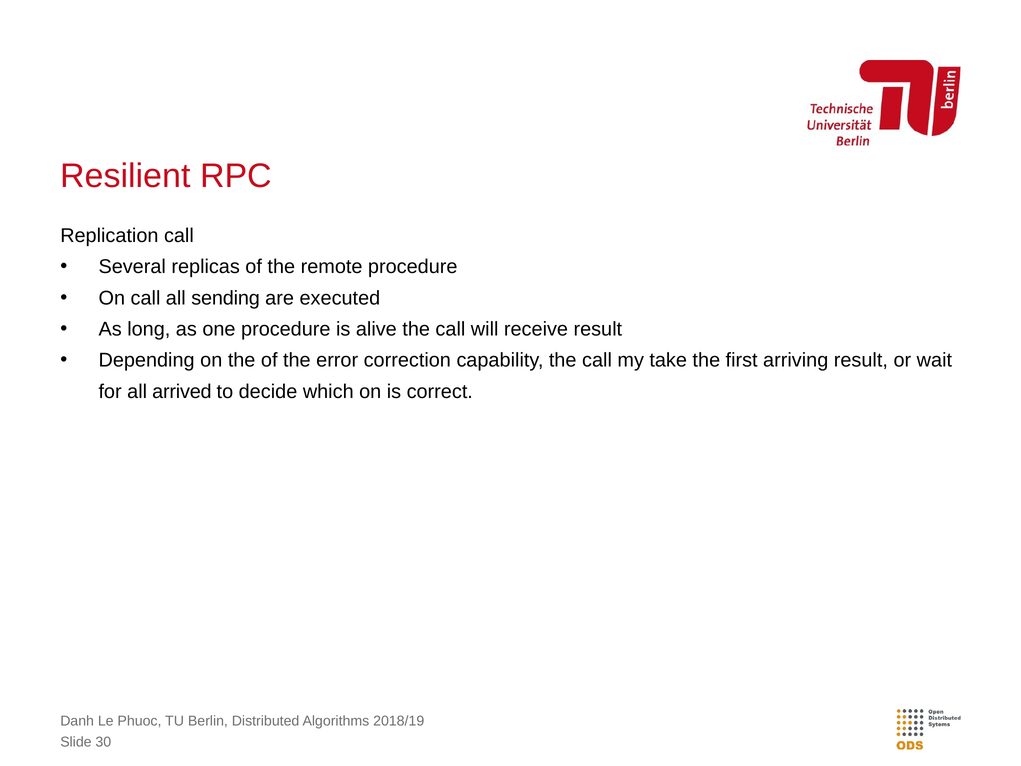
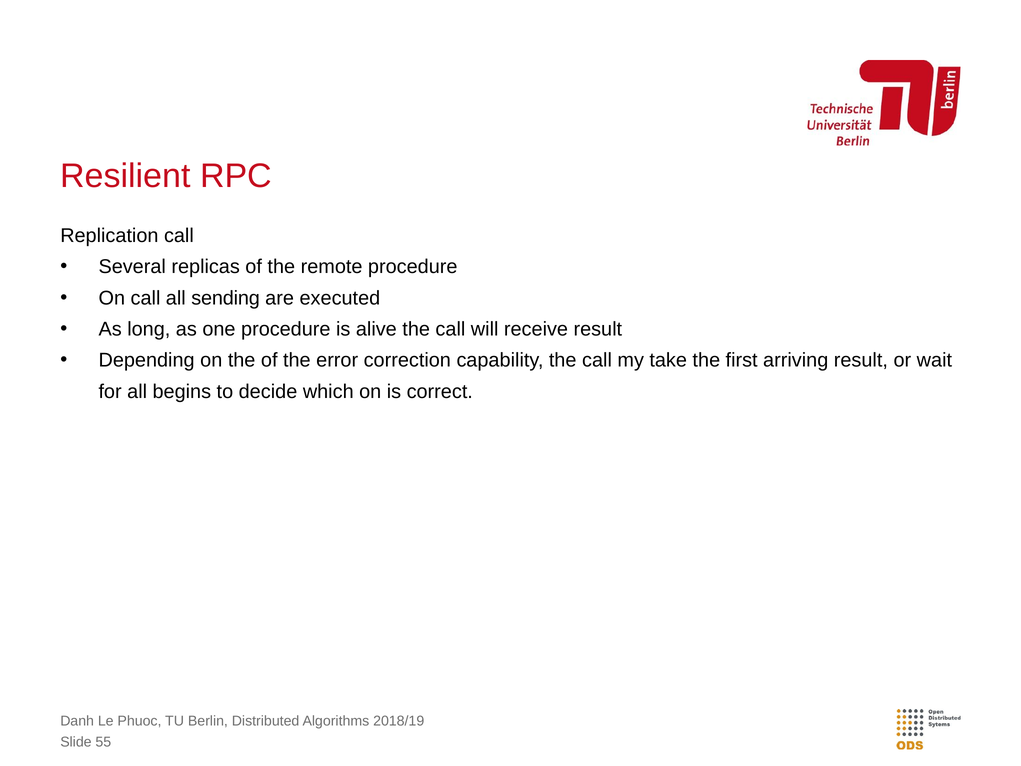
arrived: arrived -> begins
30: 30 -> 55
